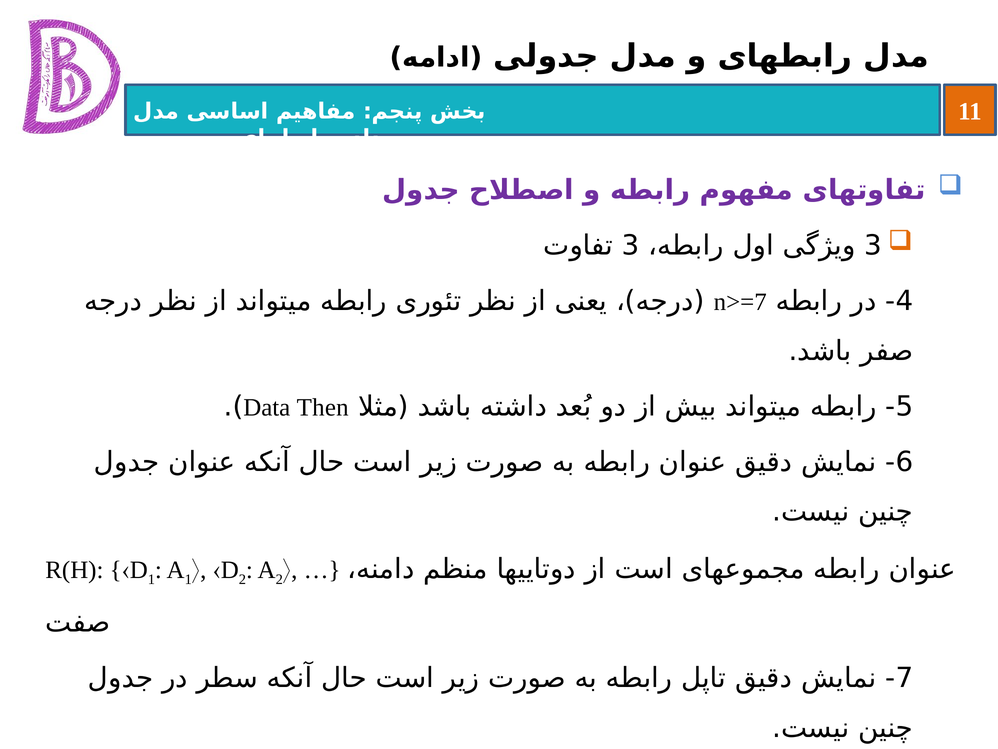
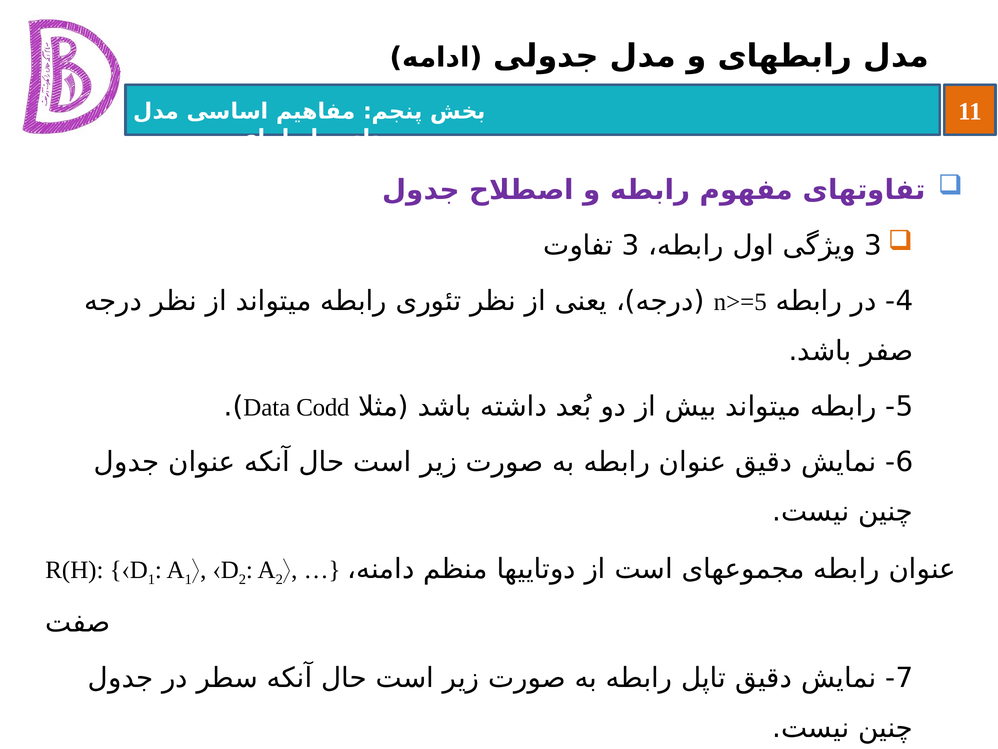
n>=7: n>=7 -> n>=5
Then: Then -> Codd
